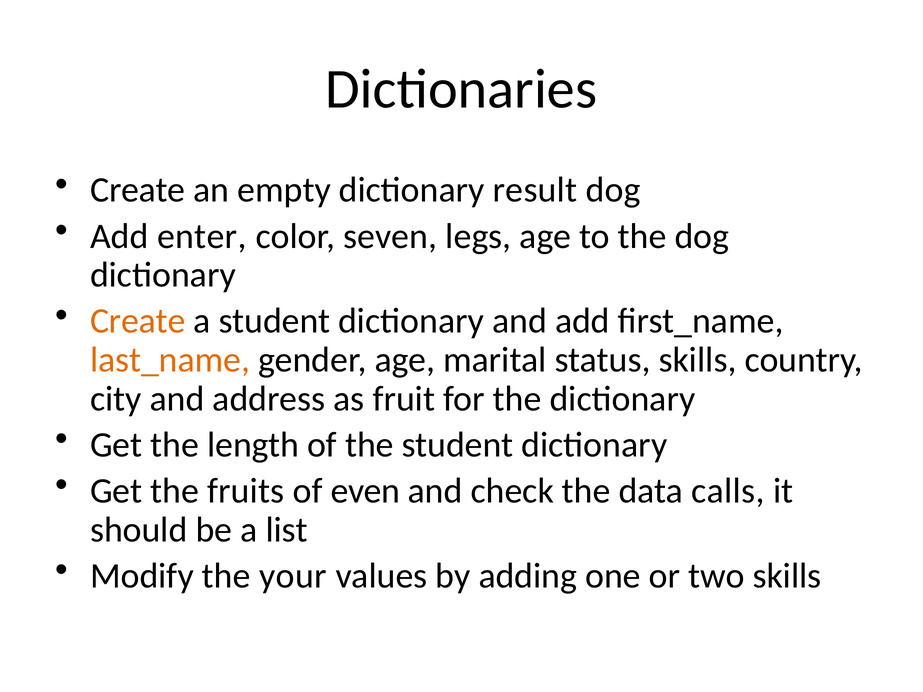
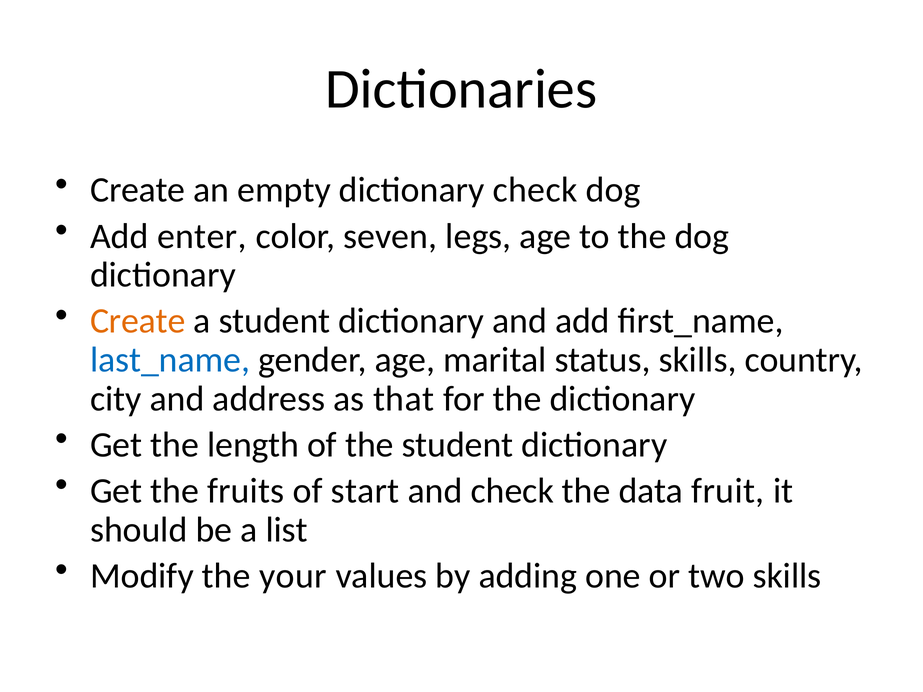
dictionary result: result -> check
last_name colour: orange -> blue
fruit: fruit -> that
even: even -> start
calls: calls -> fruit
